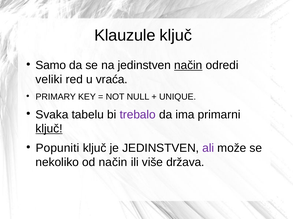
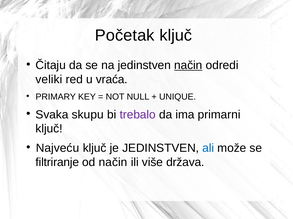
Klauzule: Klauzule -> Početak
Samo: Samo -> Čitaju
tabelu: tabelu -> skupu
ključ at (49, 129) underline: present -> none
Popuniti: Popuniti -> Najveću
ali colour: purple -> blue
nekoliko: nekoliko -> filtriranje
